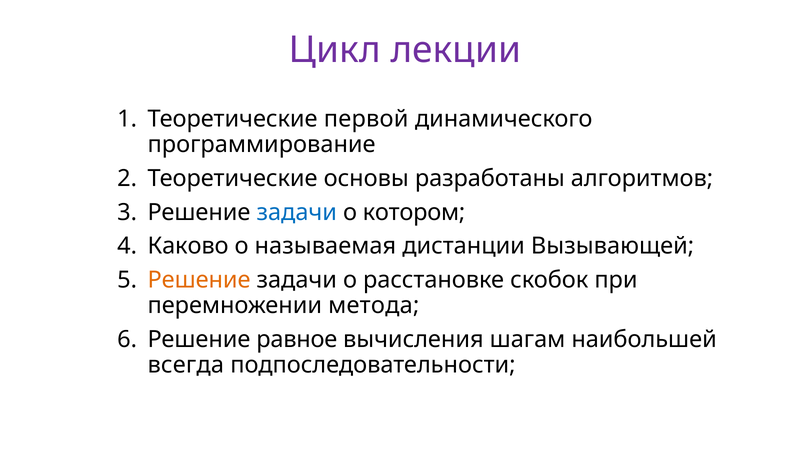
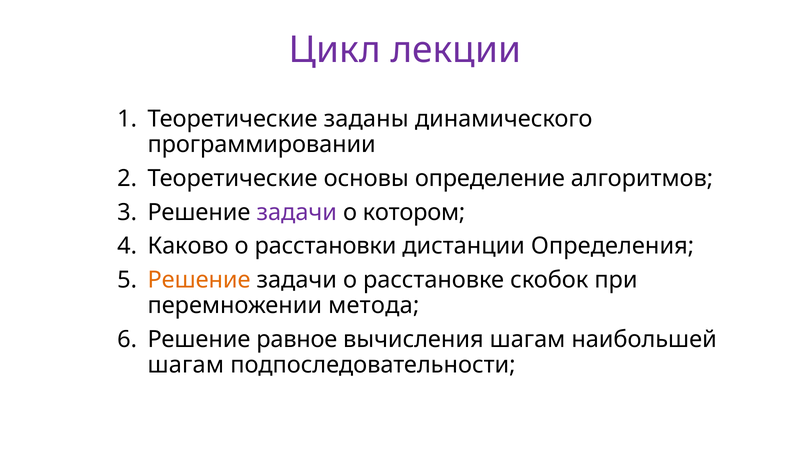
первой: первой -> заданы
программирование: программирование -> программировании
разработаны: разработаны -> определение
задачи at (297, 212) colour: blue -> purple
называемая: называемая -> расстановки
Вызывающей: Вызывающей -> Определения
всегда at (186, 365): всегда -> шагам
